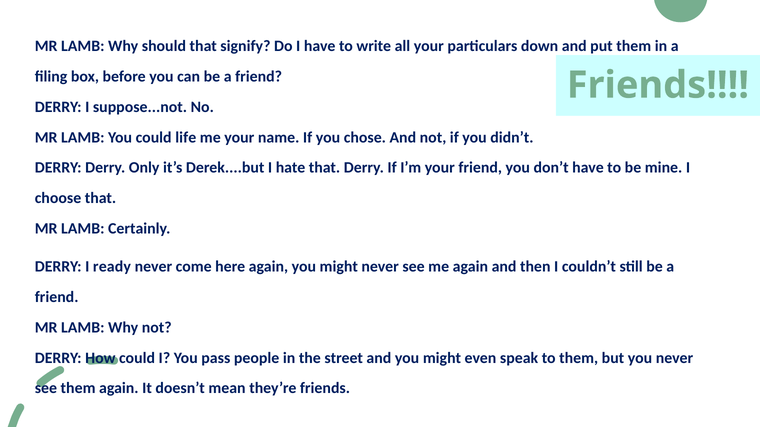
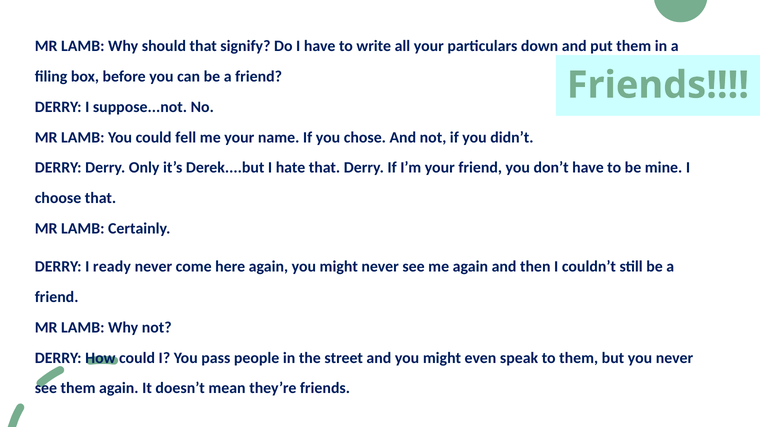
life: life -> fell
